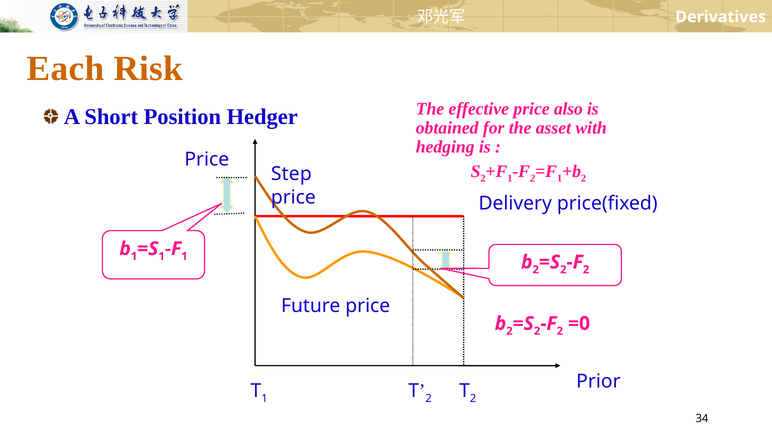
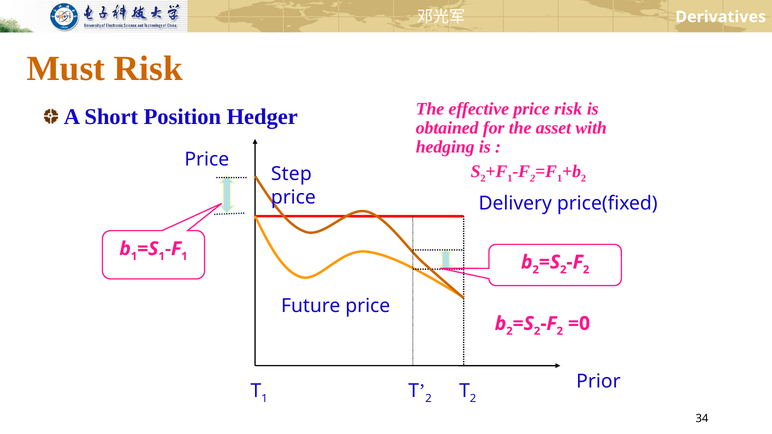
Each: Each -> Must
price also: also -> risk
